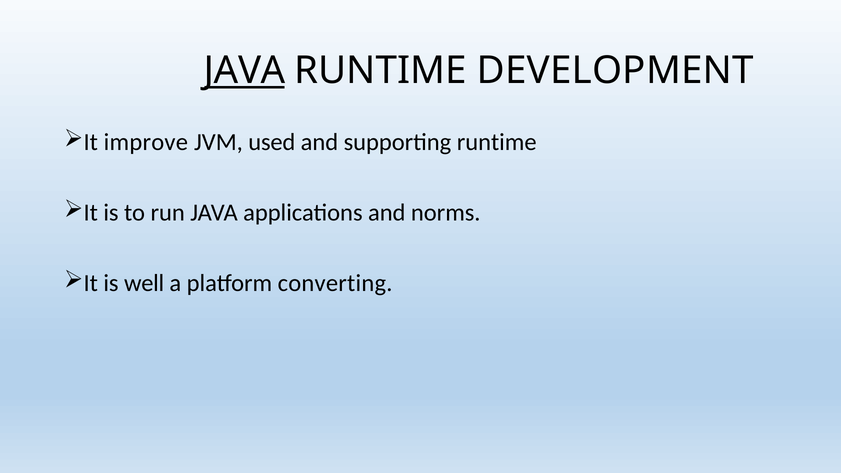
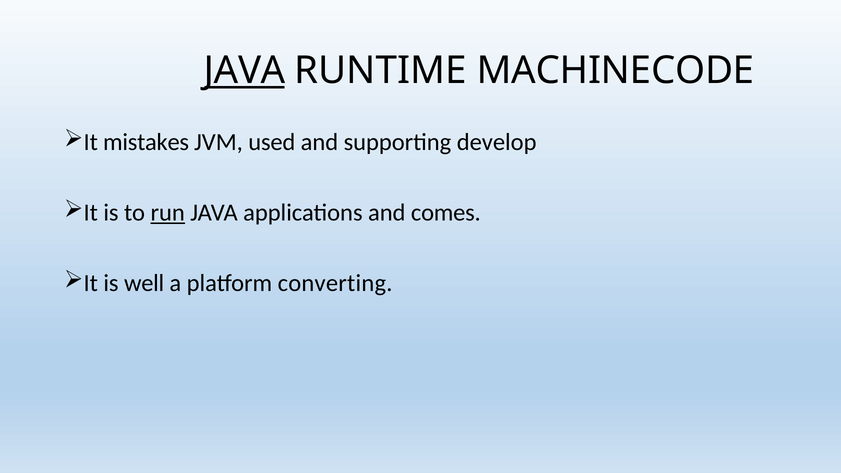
DEVELOPMENT: DEVELOPMENT -> MACHINECODE
improve: improve -> mistakes
supporting runtime: runtime -> develop
run underline: none -> present
norms: norms -> comes
